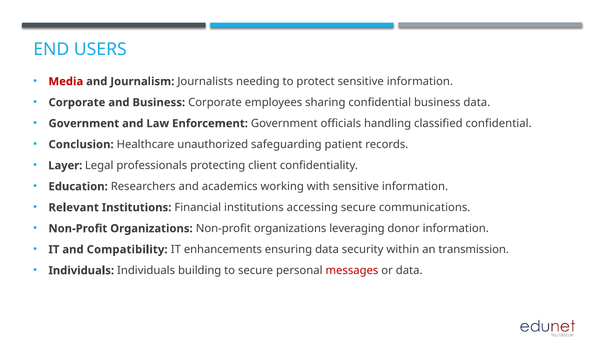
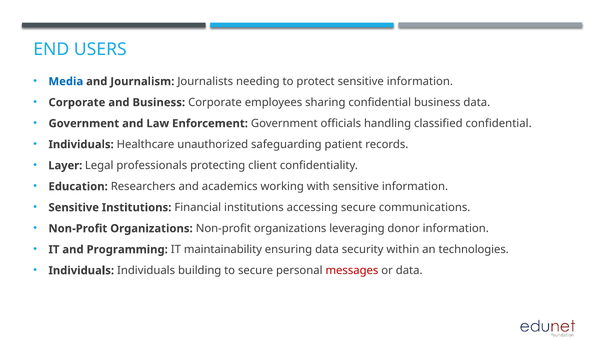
Media colour: red -> blue
Conclusion at (81, 144): Conclusion -> Individuals
Relevant at (74, 207): Relevant -> Sensitive
Compatibility: Compatibility -> Programming
enhancements: enhancements -> maintainability
transmission: transmission -> technologies
